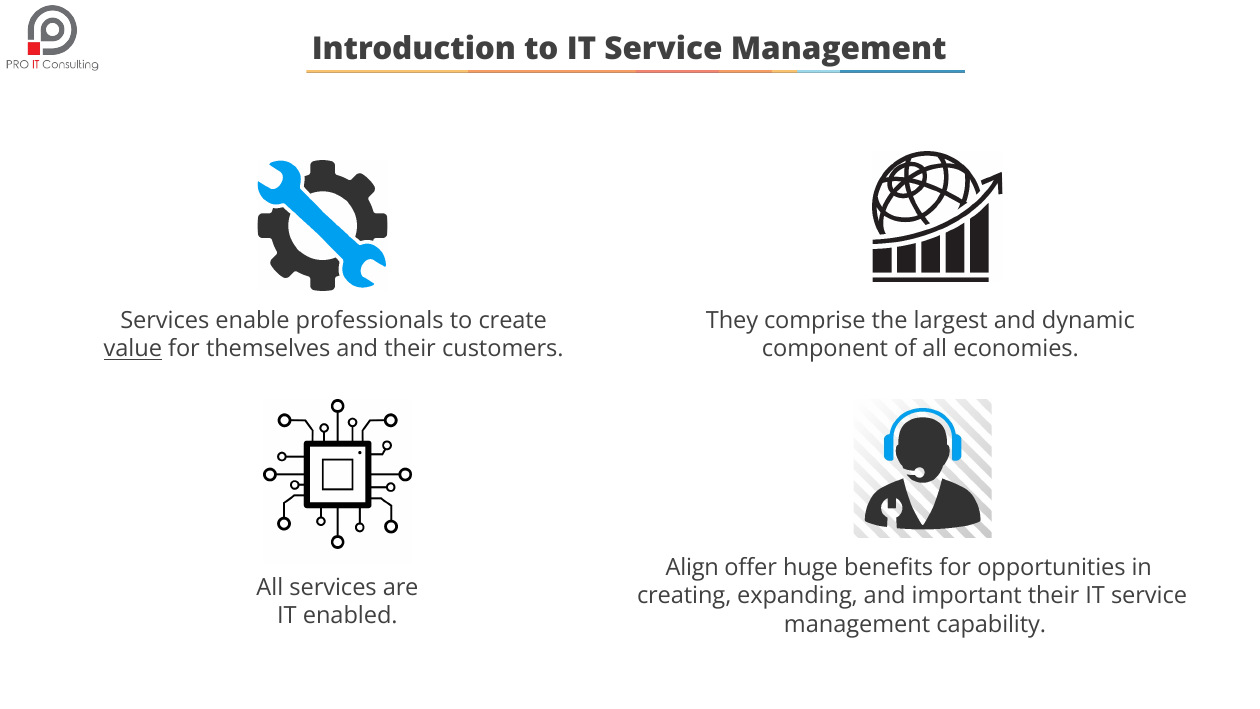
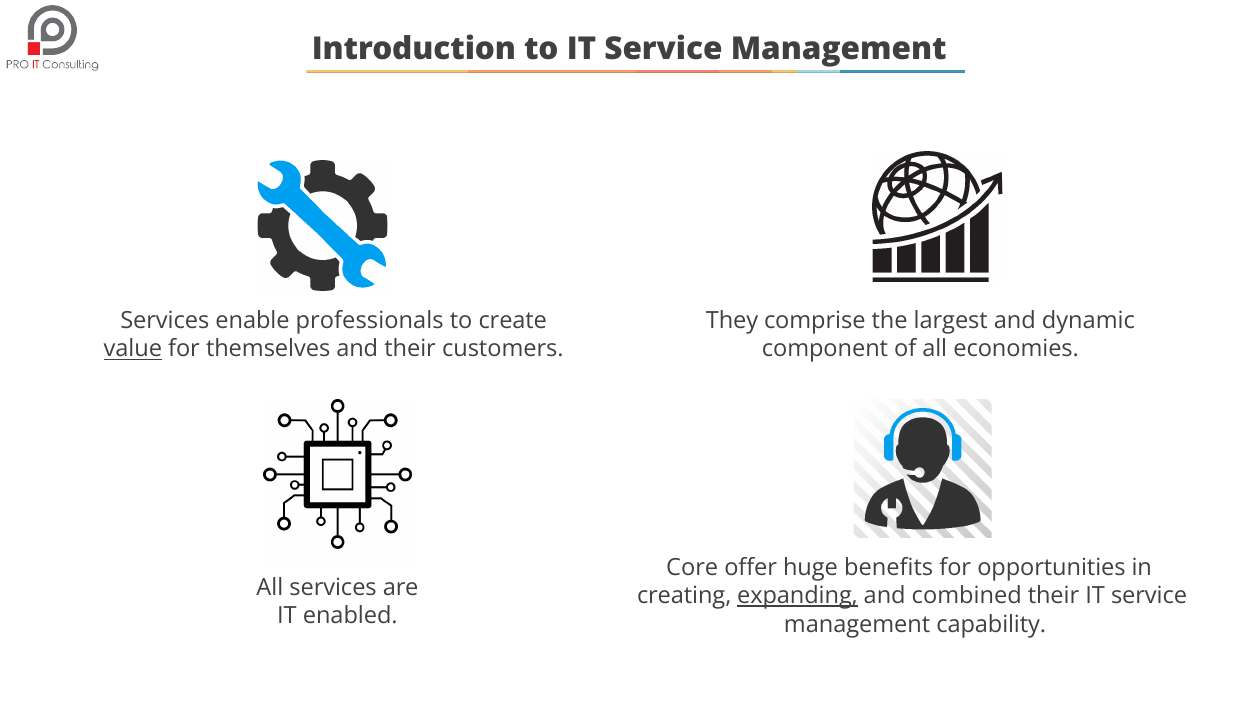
Align: Align -> Core
expanding underline: none -> present
important: important -> combined
